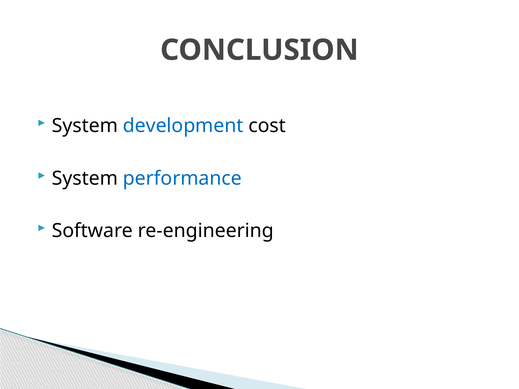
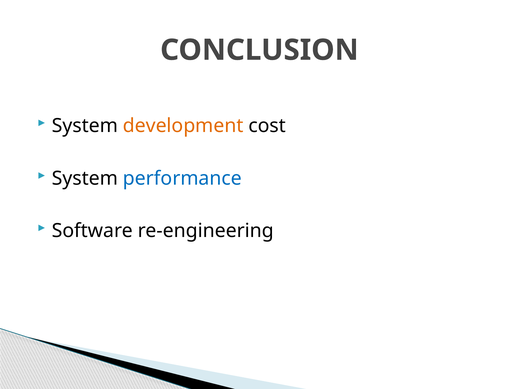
development colour: blue -> orange
